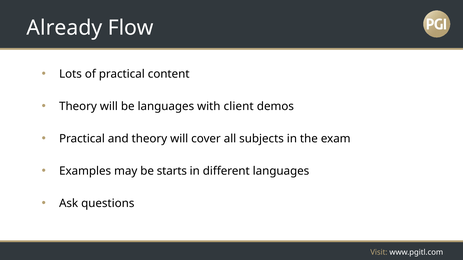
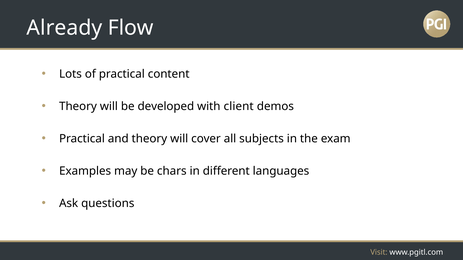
be languages: languages -> developed
starts: starts -> chars
